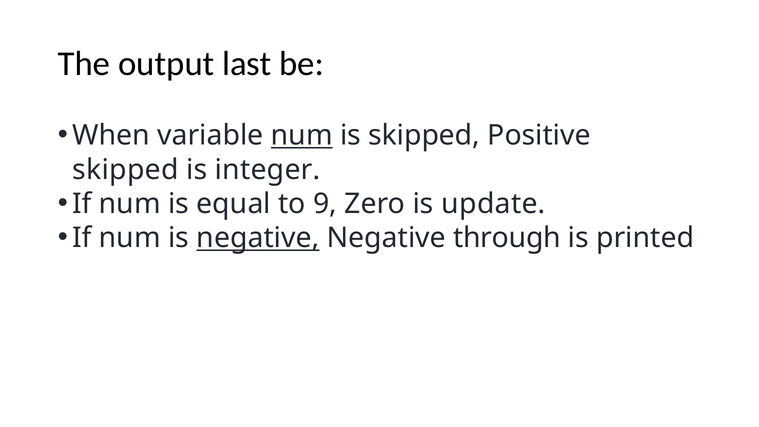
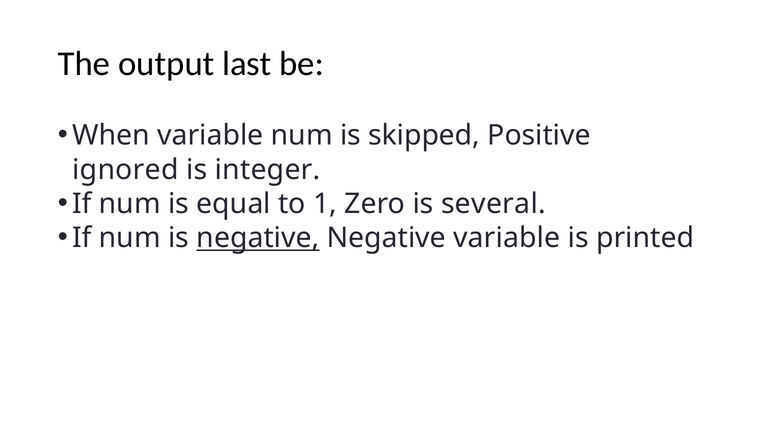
num at (302, 136) underline: present -> none
skipped at (125, 170): skipped -> ignored
9: 9 -> 1
update: update -> several
Negative through: through -> variable
